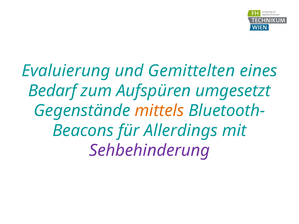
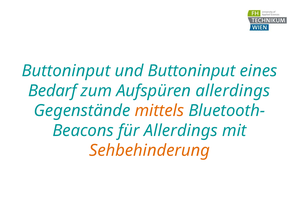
Evaluierung at (66, 71): Evaluierung -> Buttoninput
und Gemittelten: Gemittelten -> Buttoninput
Aufspüren umgesetzt: umgesetzt -> allerdings
Sehbehinderung colour: purple -> orange
